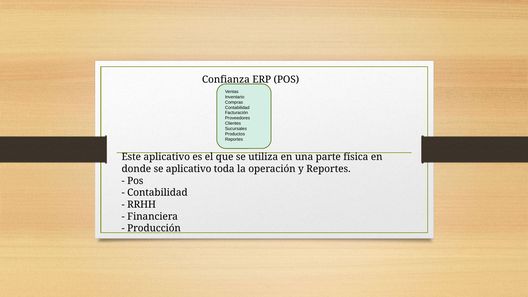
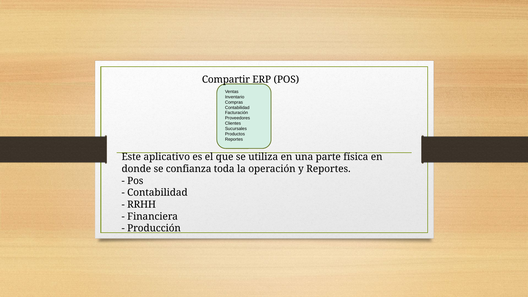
Confianza: Confianza -> Compartir
se aplicativo: aplicativo -> confianza
